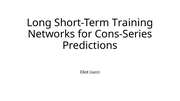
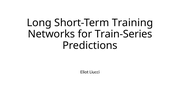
Cons-Series: Cons-Series -> Train-Series
